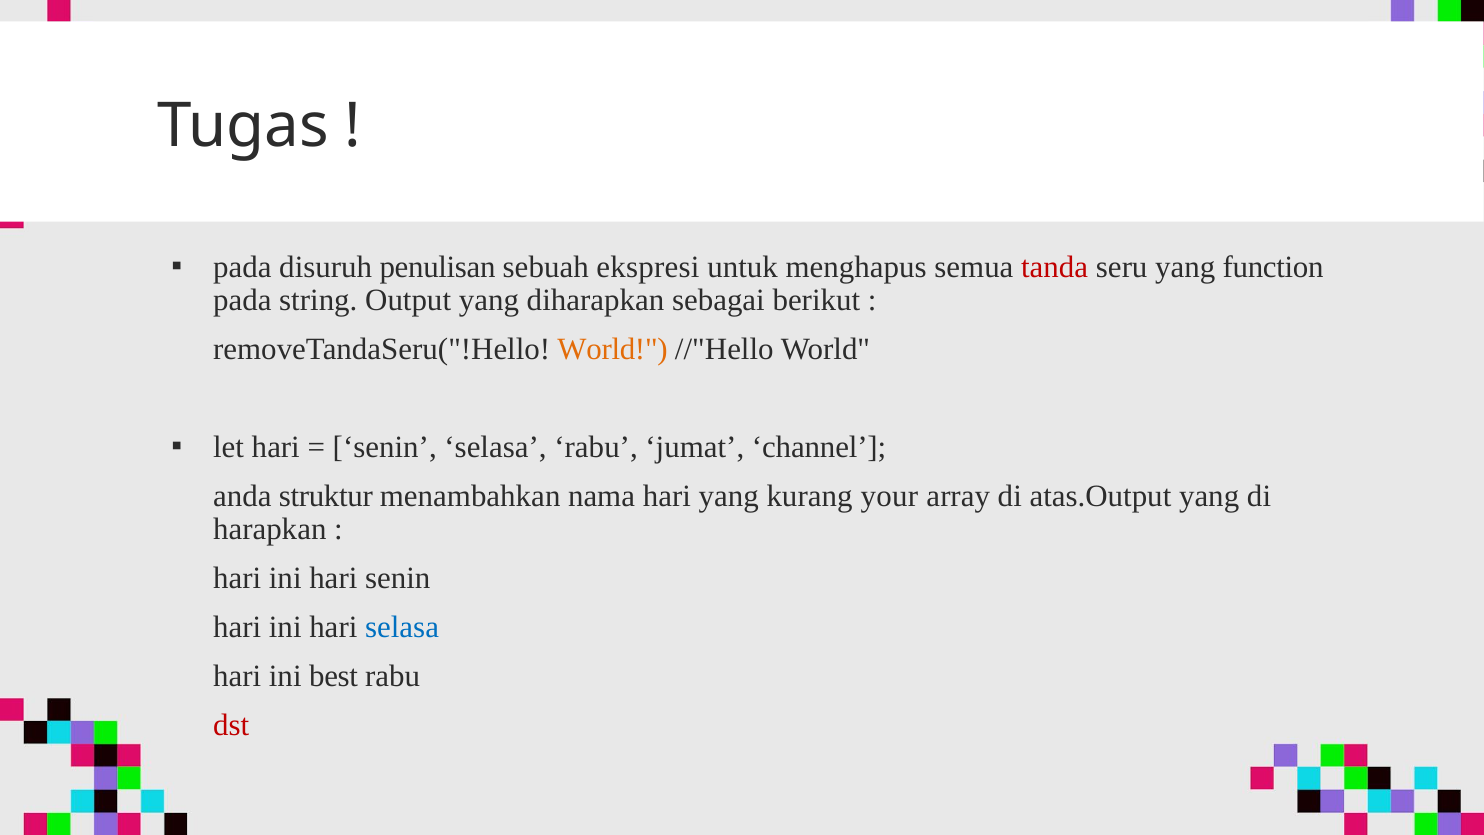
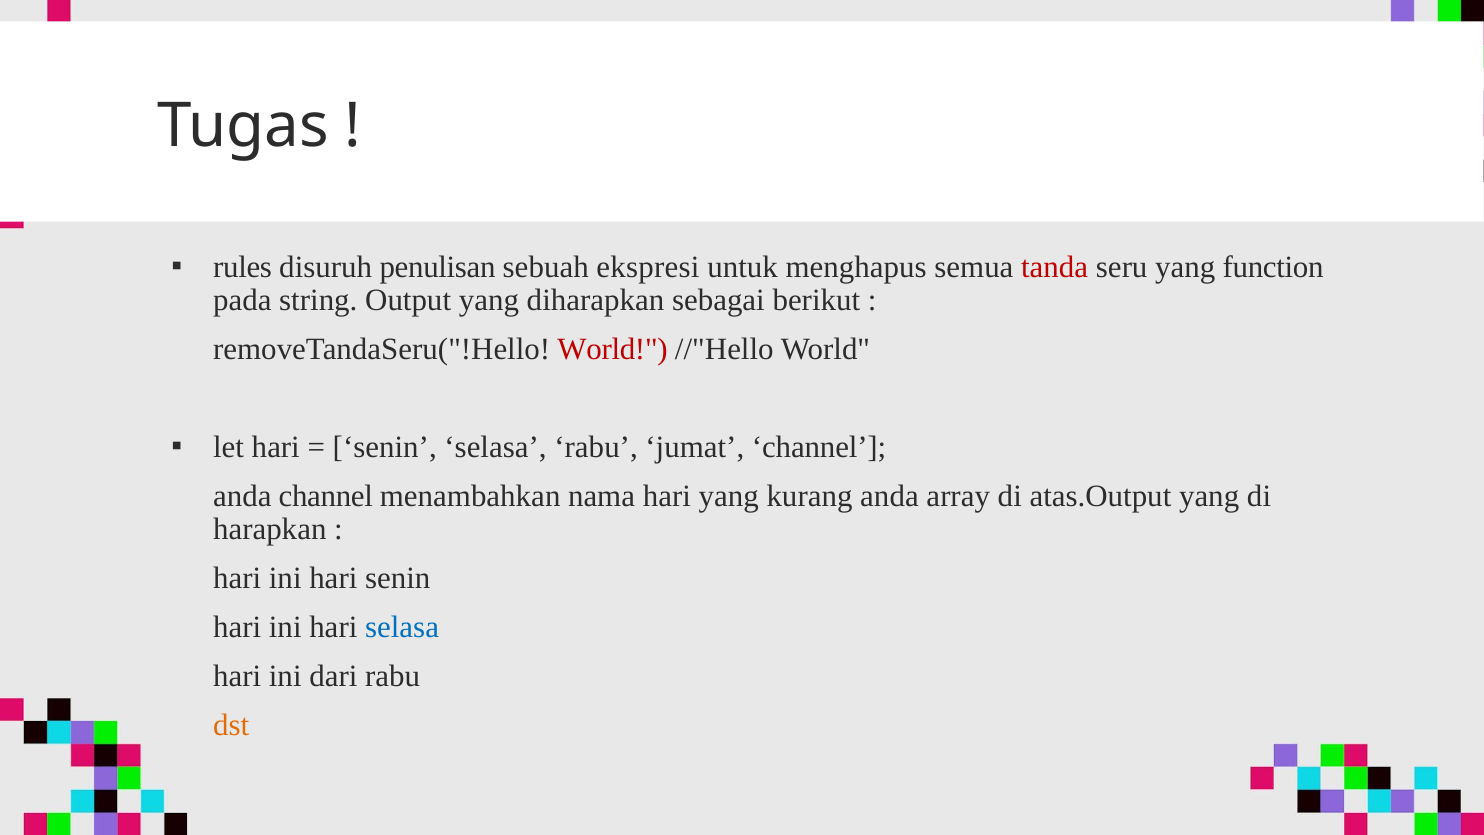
pada at (242, 267): pada -> rules
World at (613, 349) colour: orange -> red
anda struktur: struktur -> channel
kurang your: your -> anda
best: best -> dari
dst colour: red -> orange
